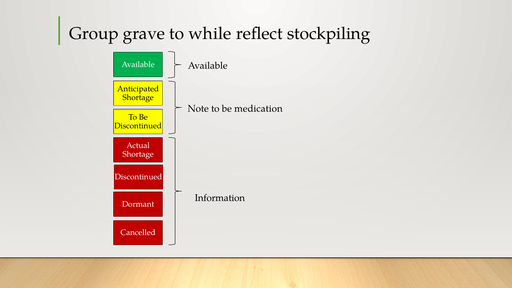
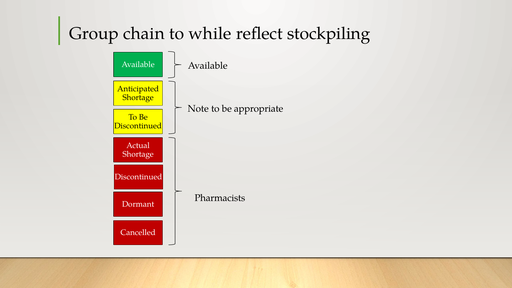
grave: grave -> chain
medication: medication -> appropriate
Information: Information -> Pharmacists
